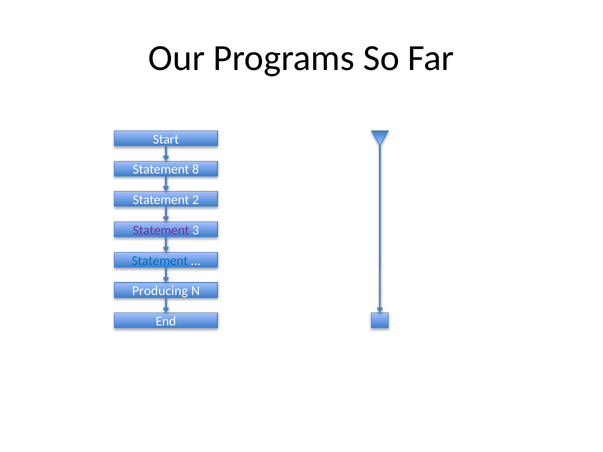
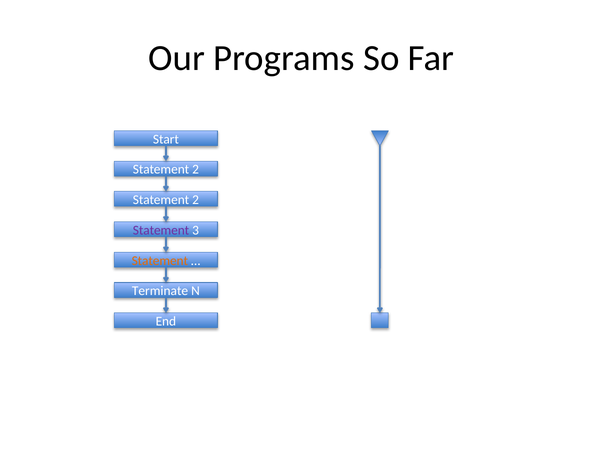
8 at (196, 170): 8 -> 2
Statement at (160, 261) colour: blue -> orange
Producing: Producing -> Terminate
